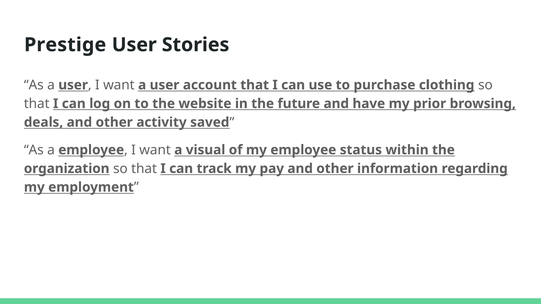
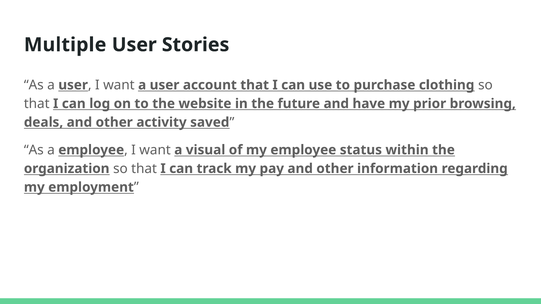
Prestige: Prestige -> Multiple
